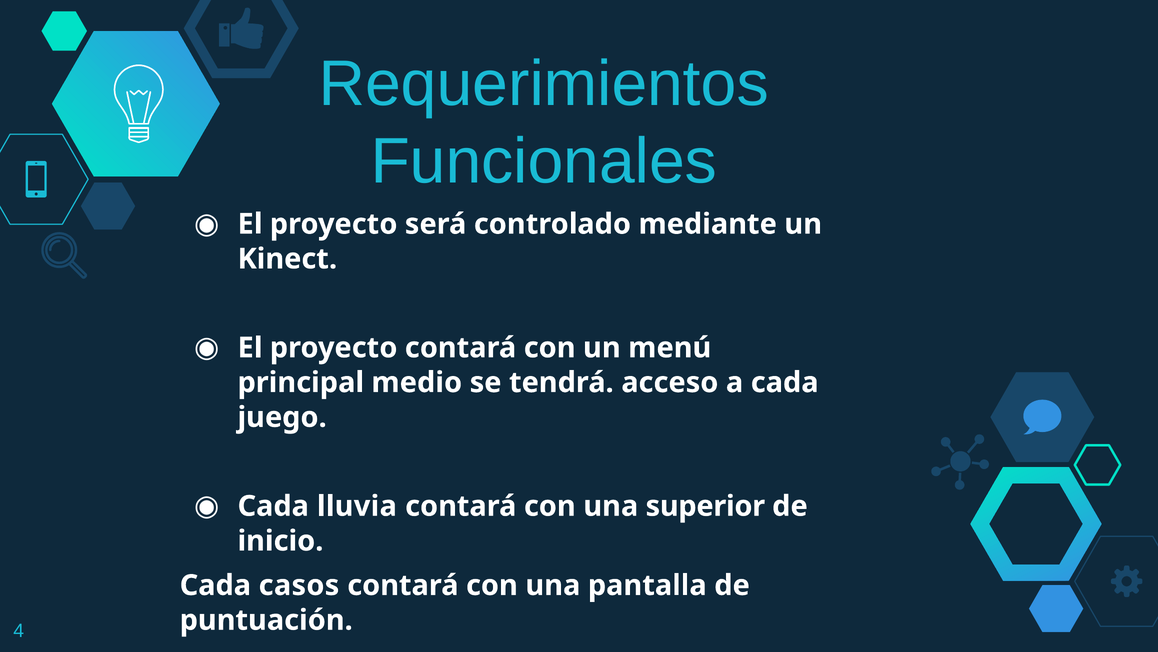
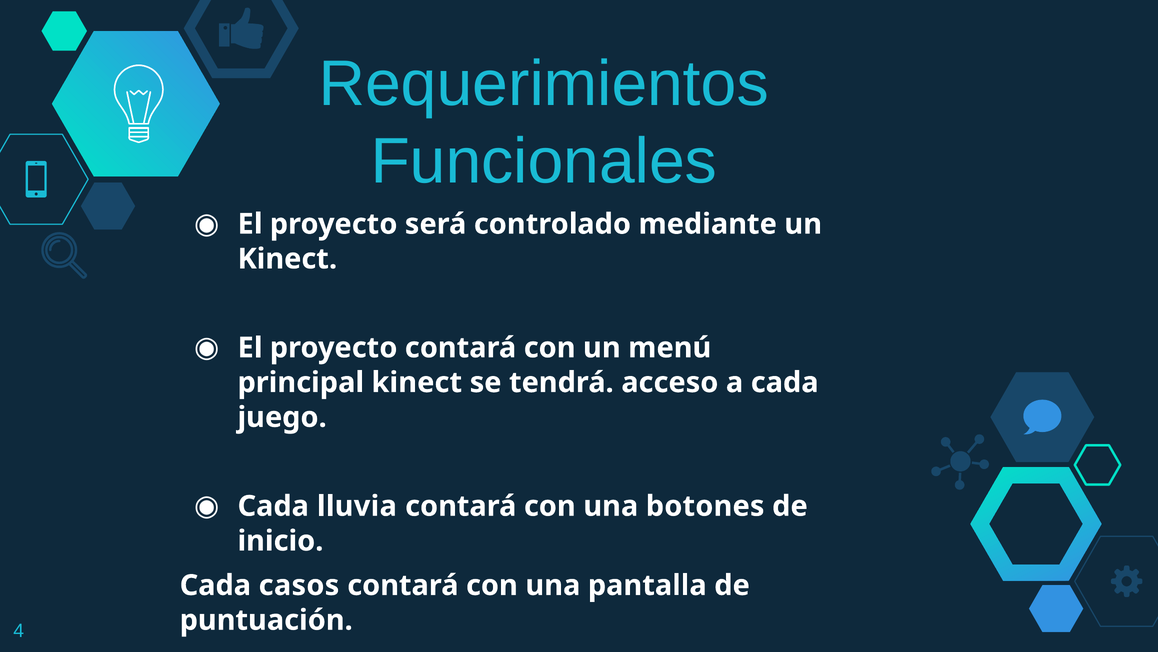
principal medio: medio -> kinect
superior: superior -> botones
